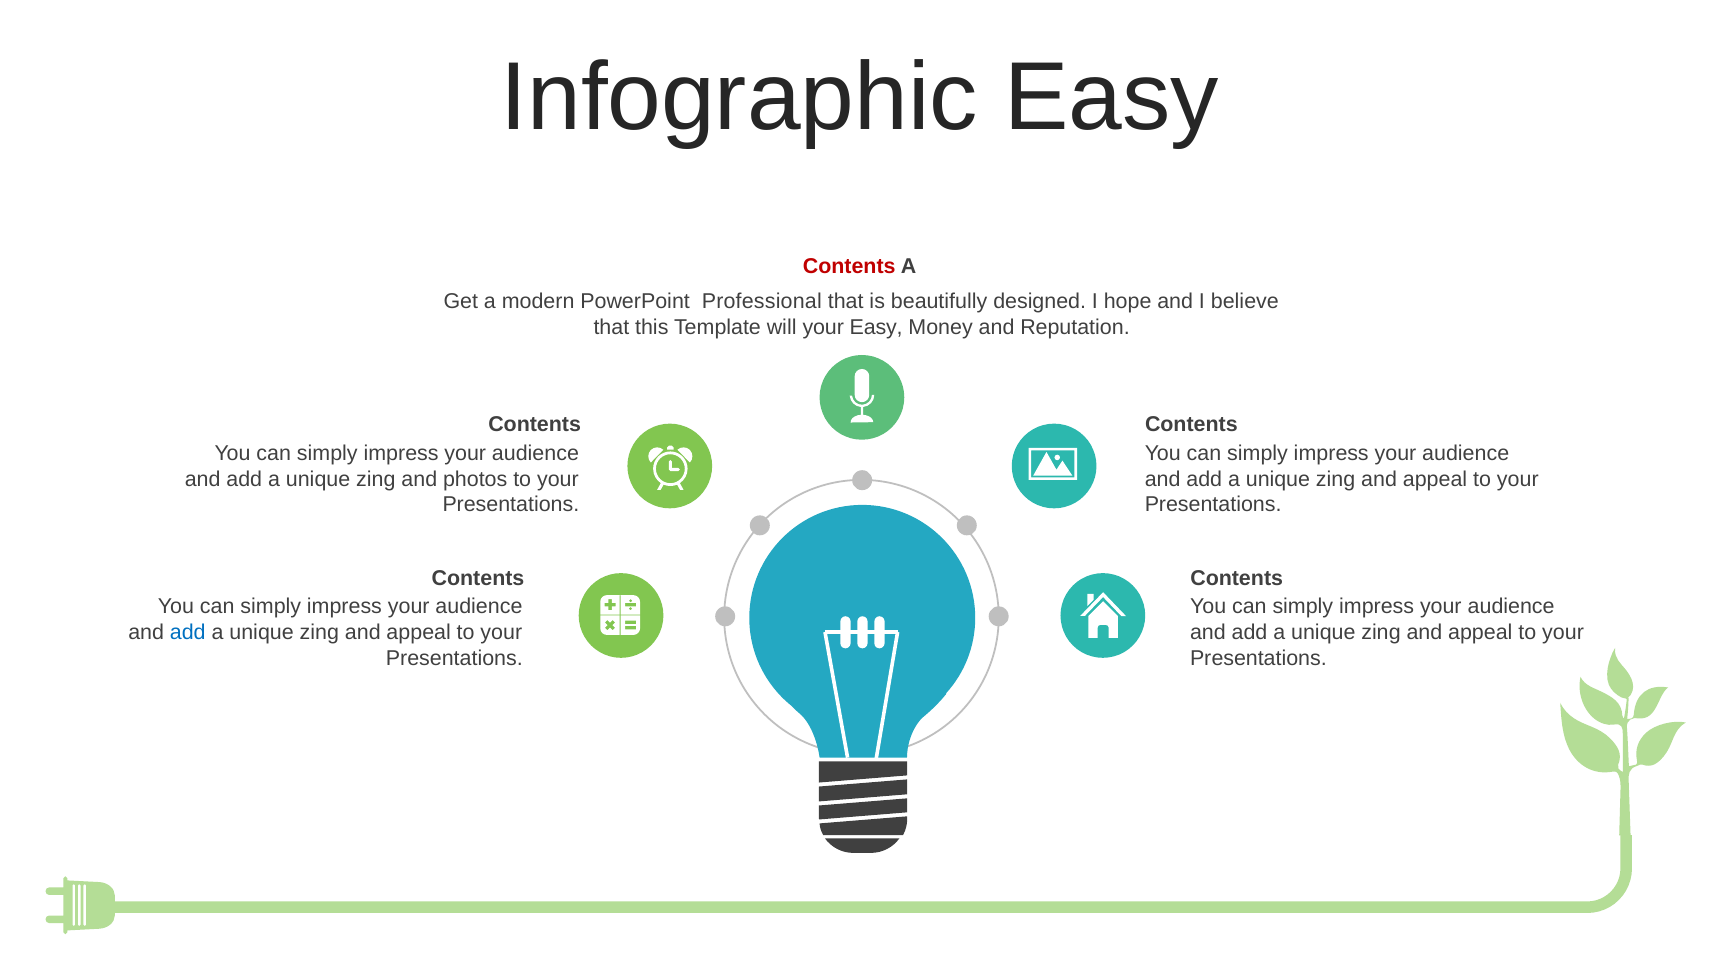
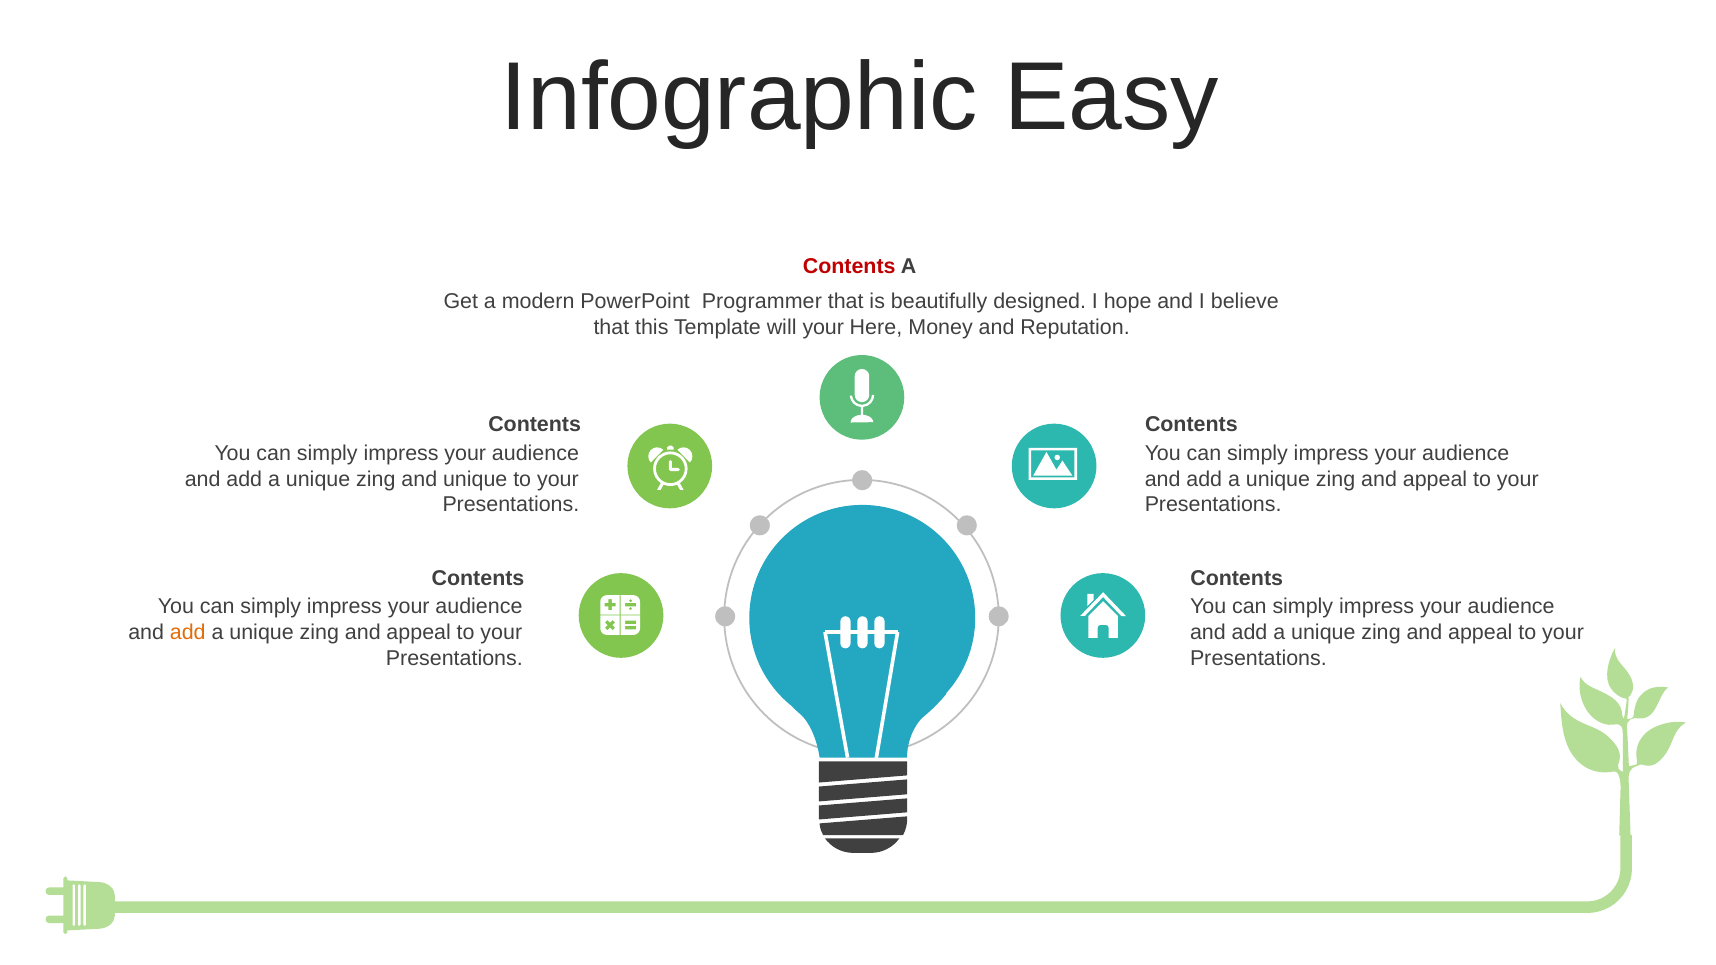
Professional: Professional -> Programmer
your Easy: Easy -> Here
and photos: photos -> unique
add at (188, 633) colour: blue -> orange
